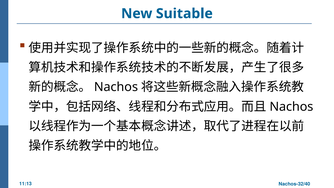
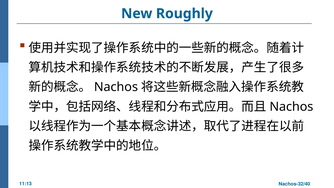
Suitable: Suitable -> Roughly
